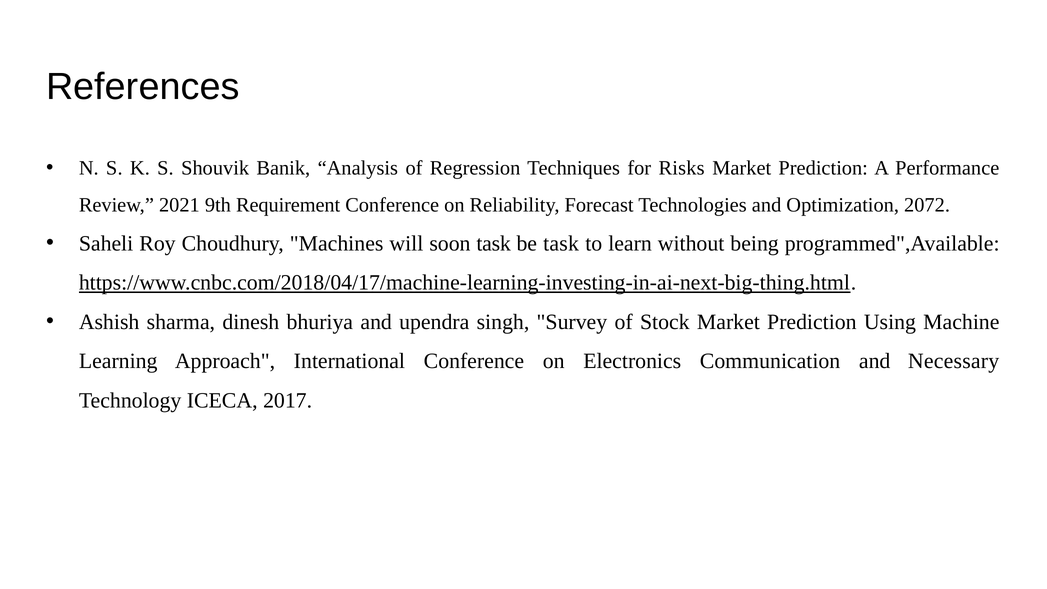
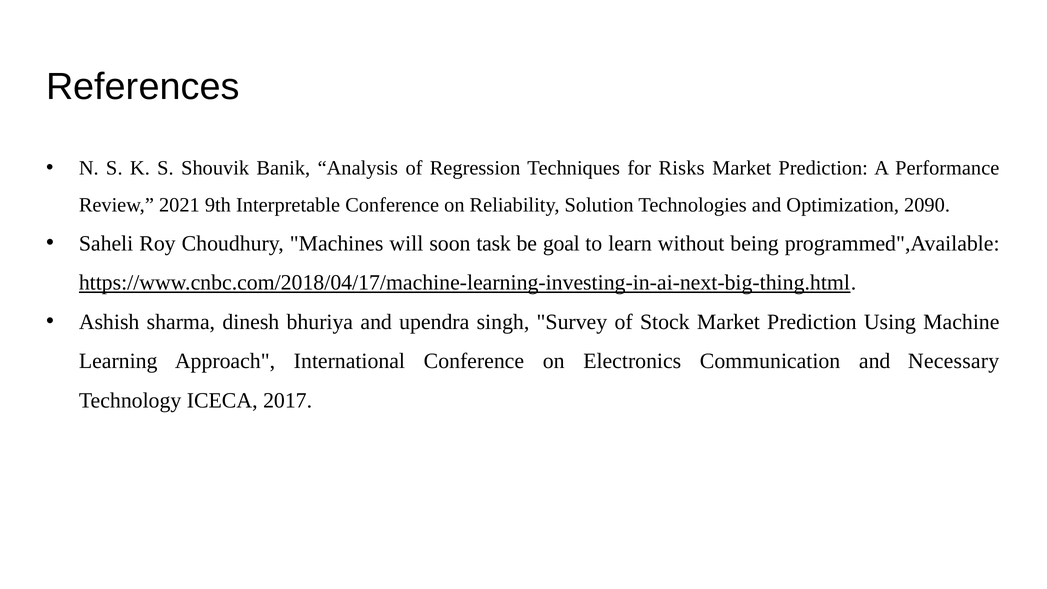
Requirement: Requirement -> Interpretable
Forecast: Forecast -> Solution
2072: 2072 -> 2090
be task: task -> goal
